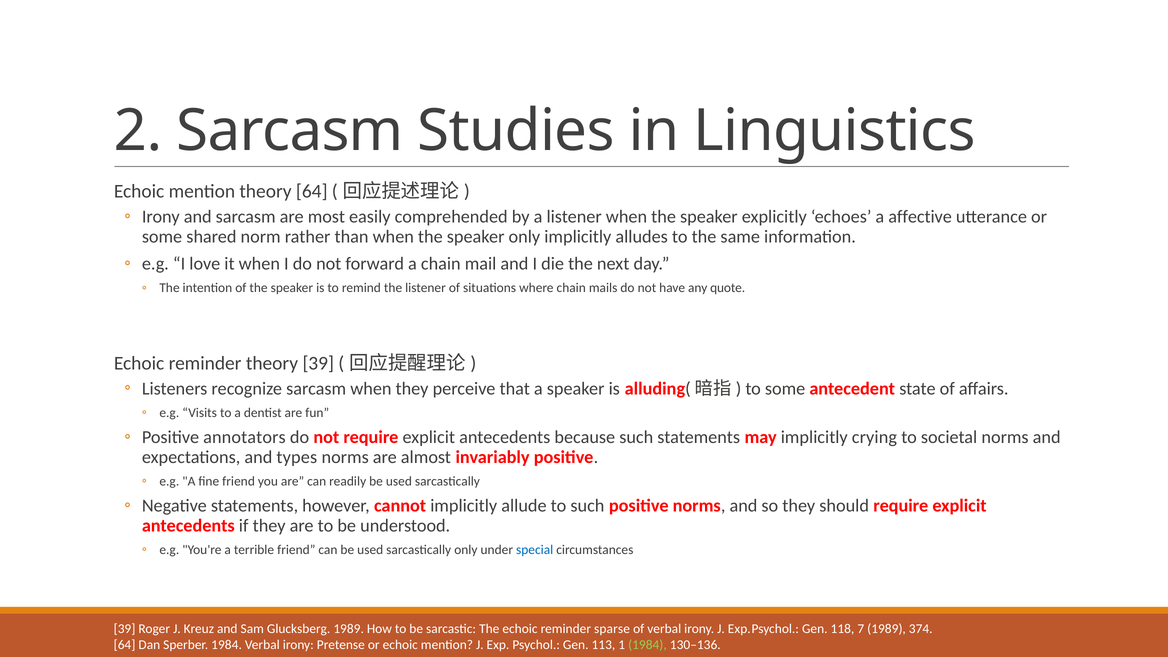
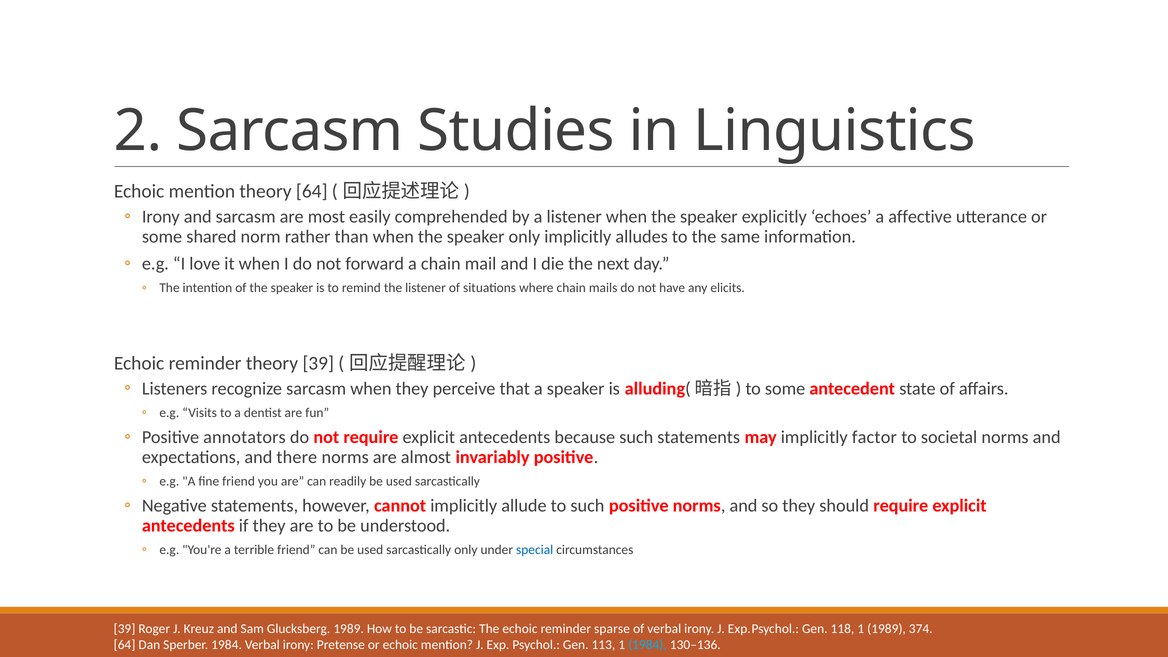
quote: quote -> elicits
crying: crying -> factor
types: types -> there
118 7: 7 -> 1
1984 at (647, 645) colour: light green -> light blue
